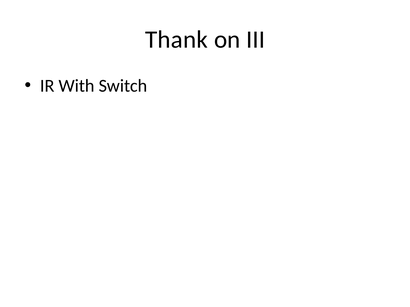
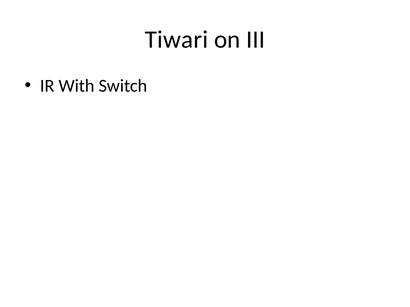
Thank: Thank -> Tiwari
